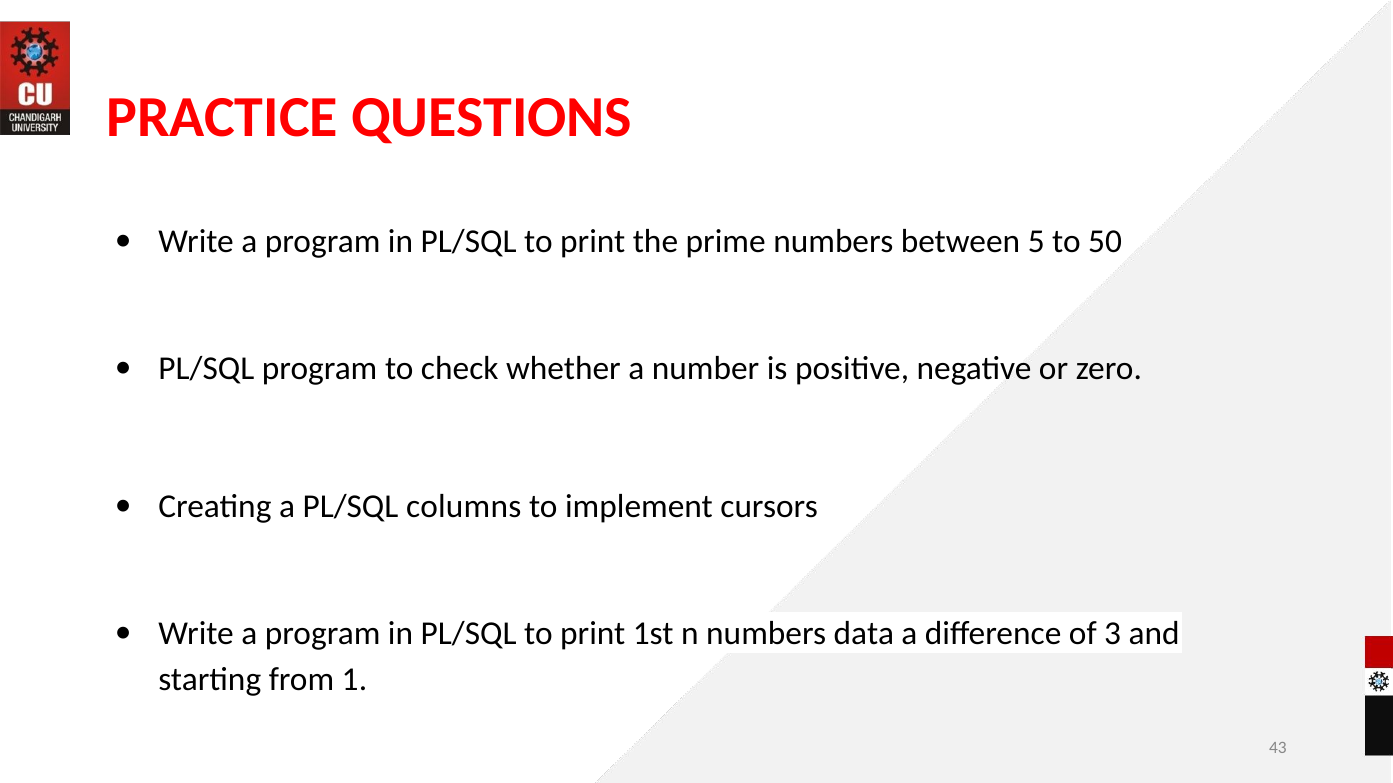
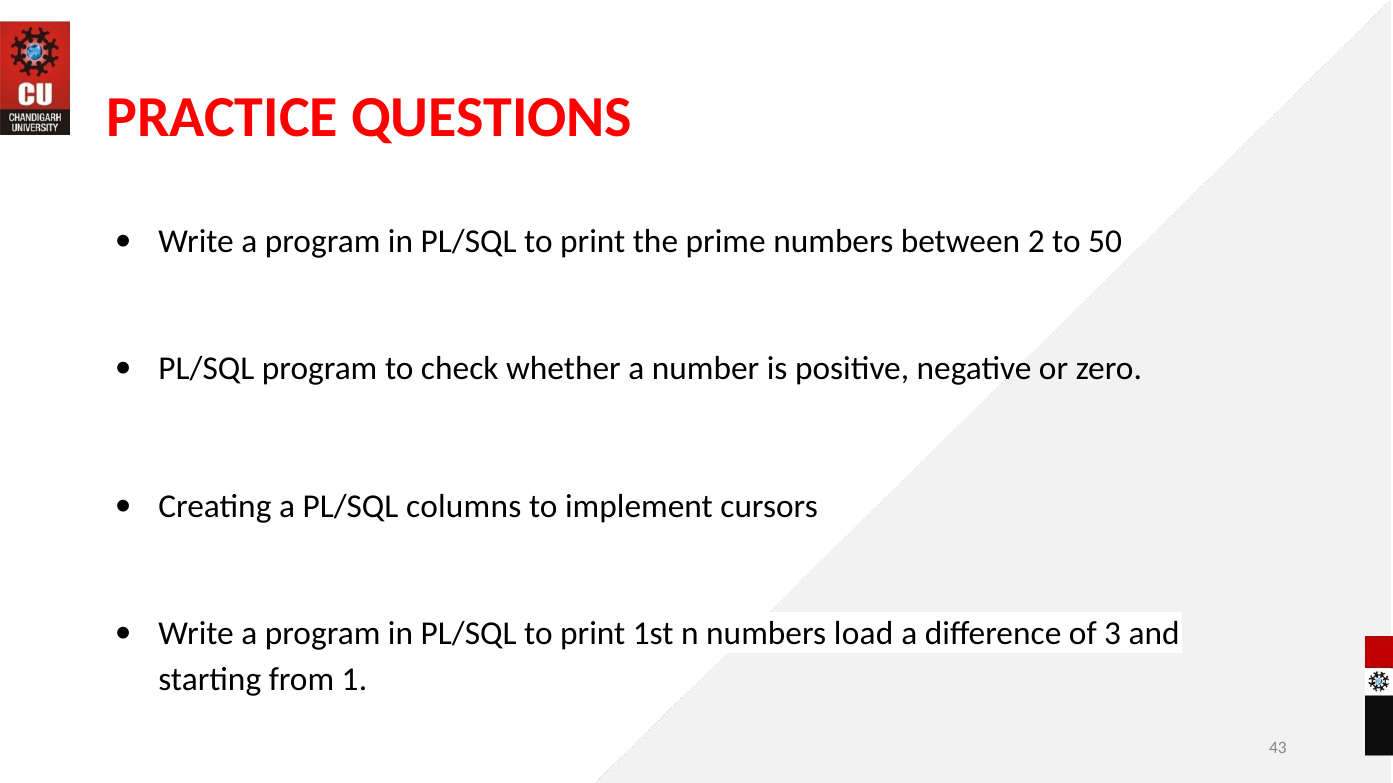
5: 5 -> 2
data: data -> load
